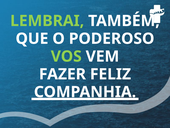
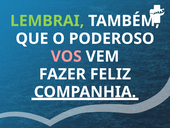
VOS colour: light green -> pink
